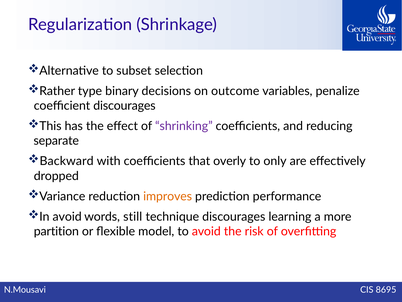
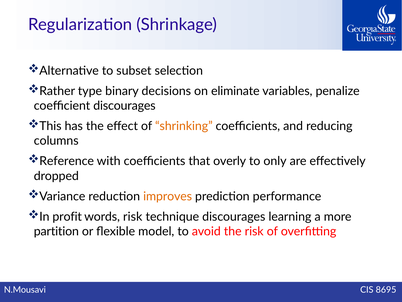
outcome: outcome -> eliminate
shrinking colour: purple -> orange
separate: separate -> columns
Backward: Backward -> Reference
In avoid: avoid -> profit
words still: still -> risk
